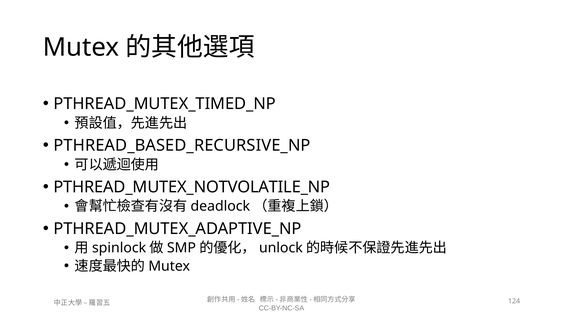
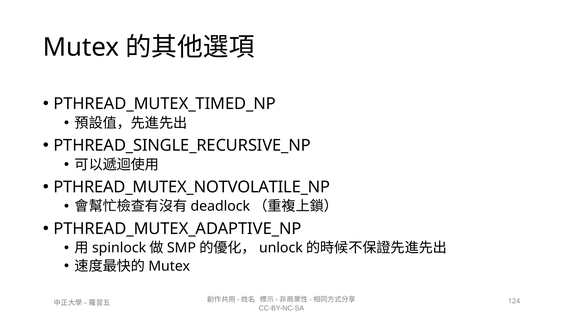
PTHREAD_BASED_RECURSIVE_NP: PTHREAD_BASED_RECURSIVE_NP -> PTHREAD_SINGLE_RECURSIVE_NP
